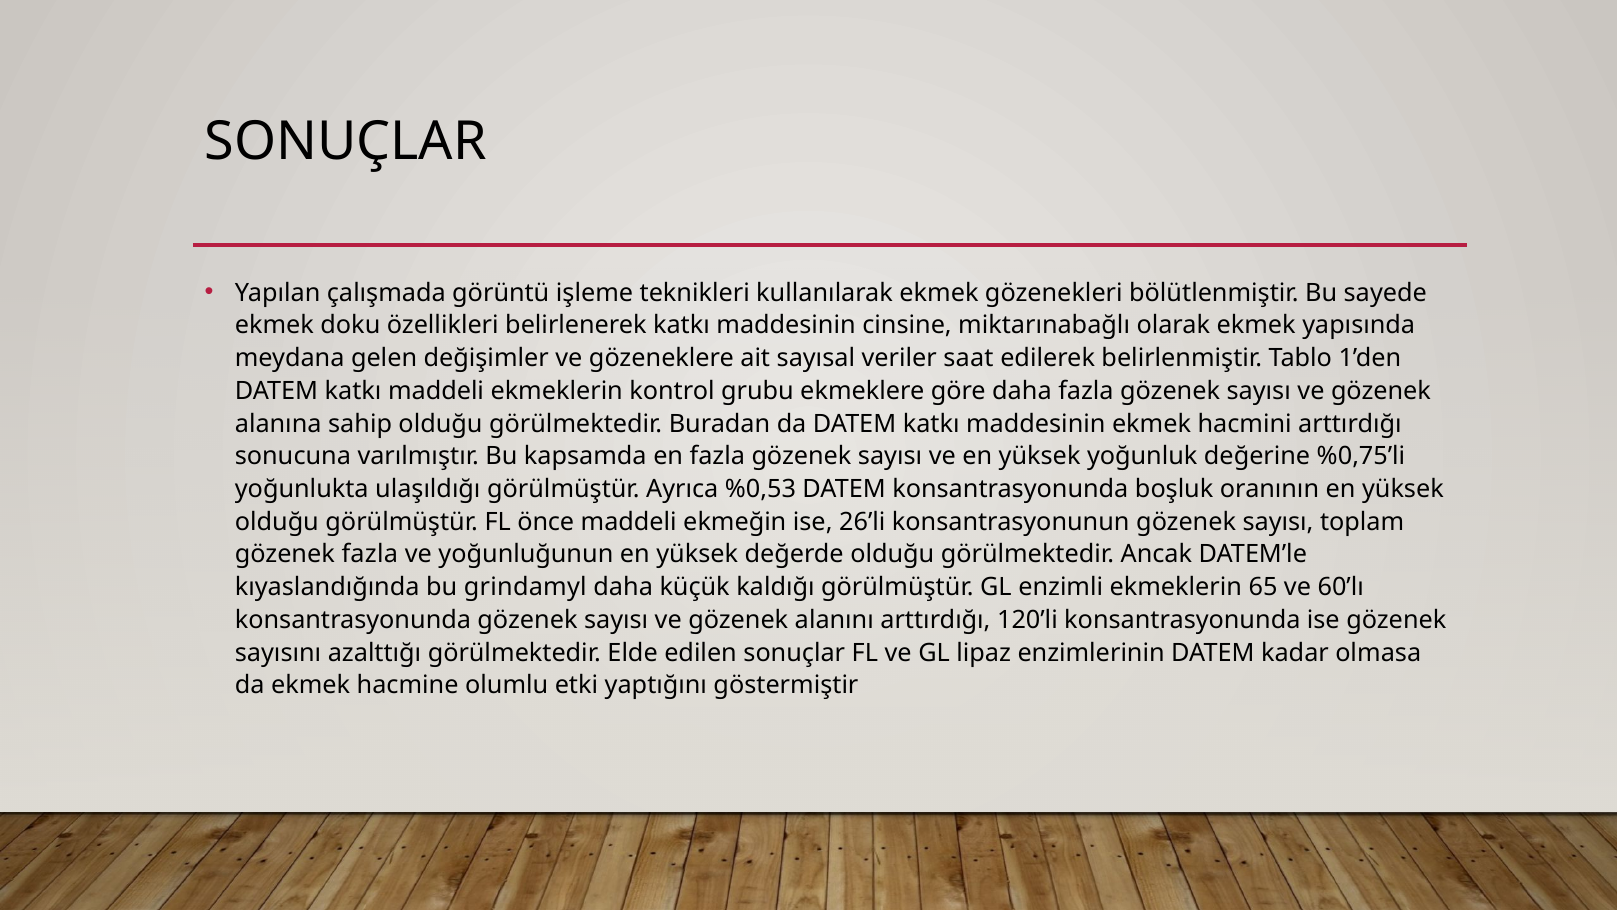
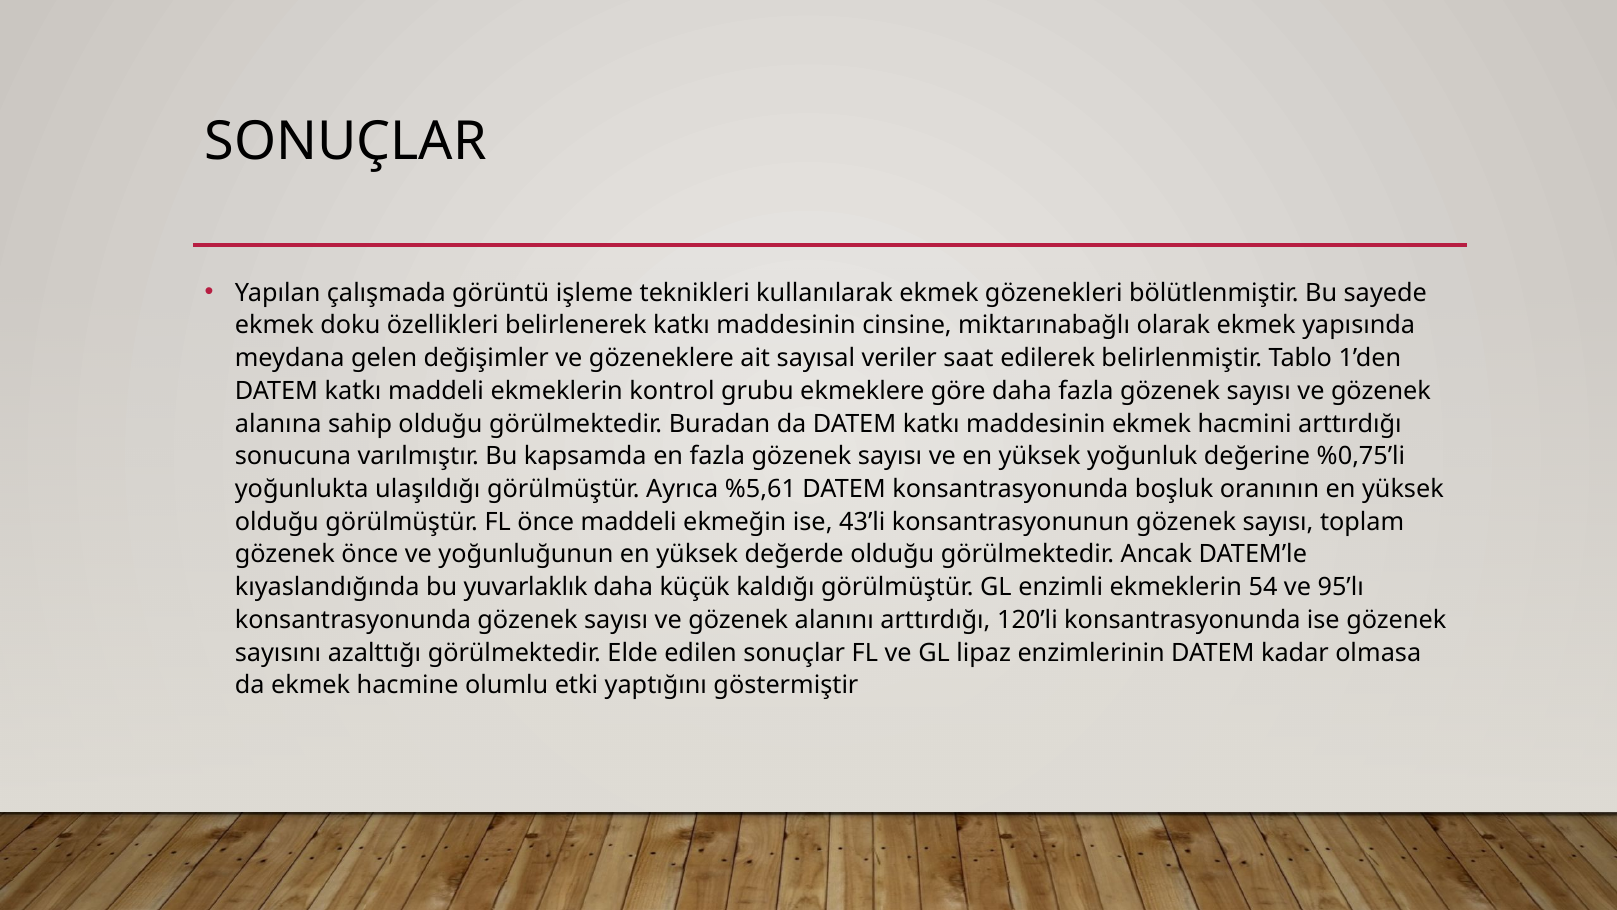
%0,53: %0,53 -> %5,61
26’li: 26’li -> 43’li
gözenek fazla: fazla -> önce
grindamyl: grindamyl -> yuvarlaklık
65: 65 -> 54
60’lı: 60’lı -> 95’lı
